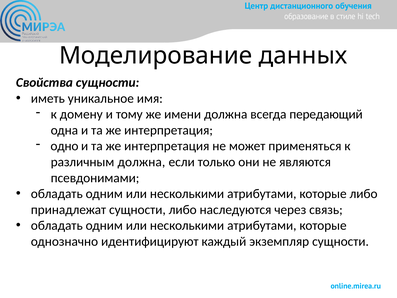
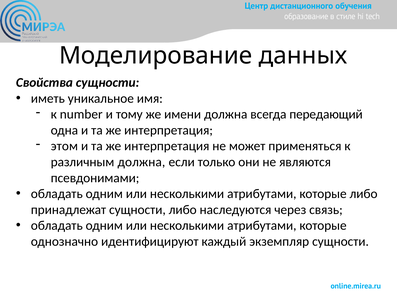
домену: домену -> number
одно: одно -> этом
